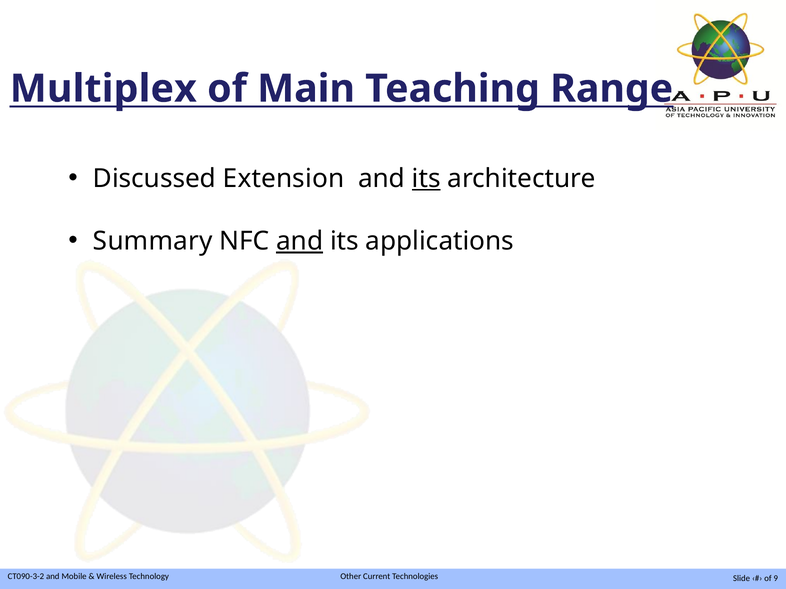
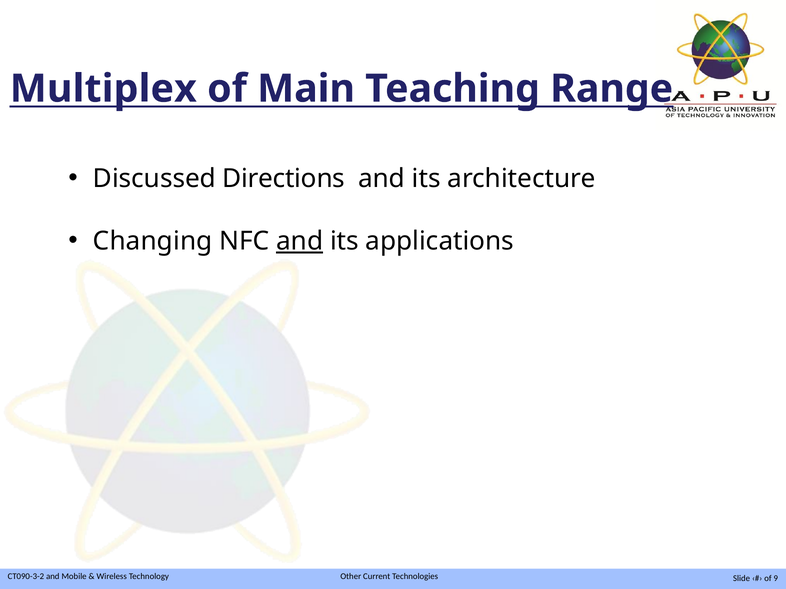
Extension: Extension -> Directions
its at (426, 179) underline: present -> none
Summary: Summary -> Changing
